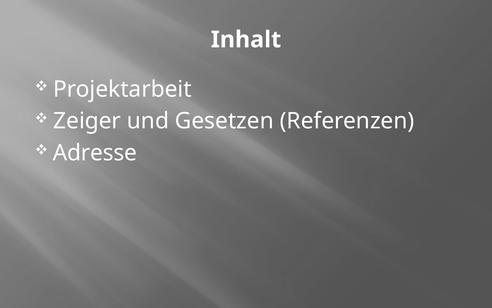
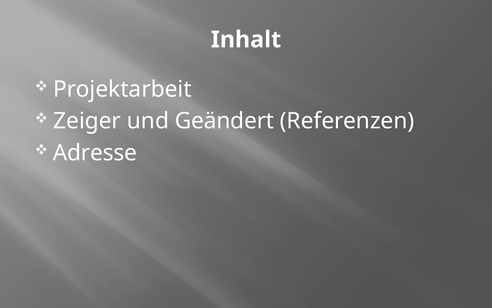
Gesetzen: Gesetzen -> Geändert
